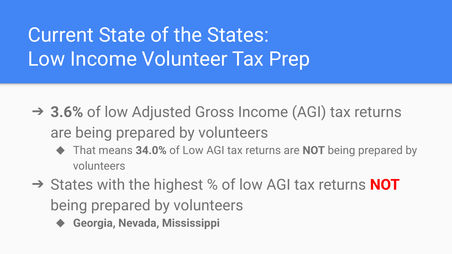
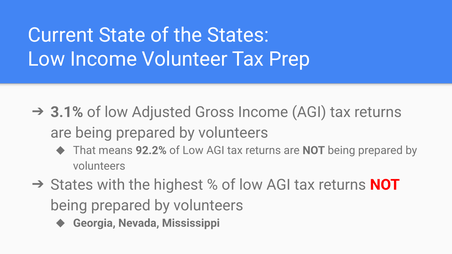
3.6%: 3.6% -> 3.1%
34.0%: 34.0% -> 92.2%
